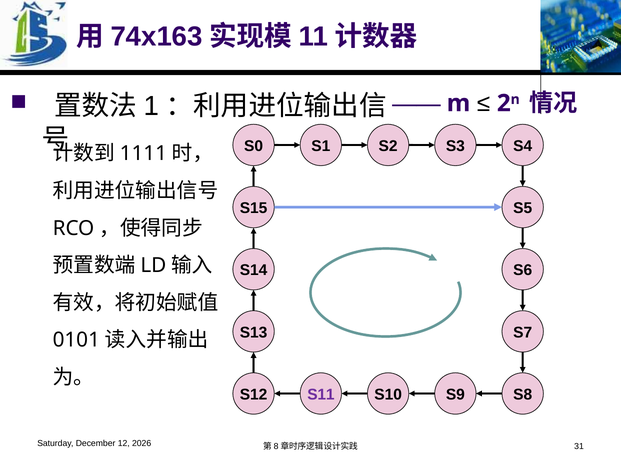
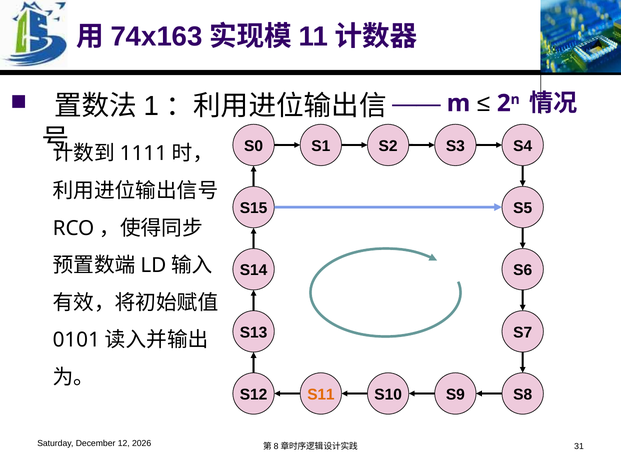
S11 colour: purple -> orange
